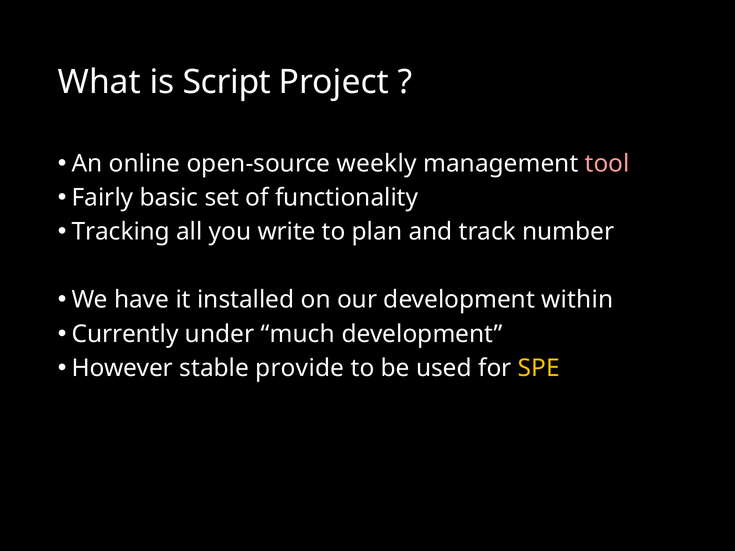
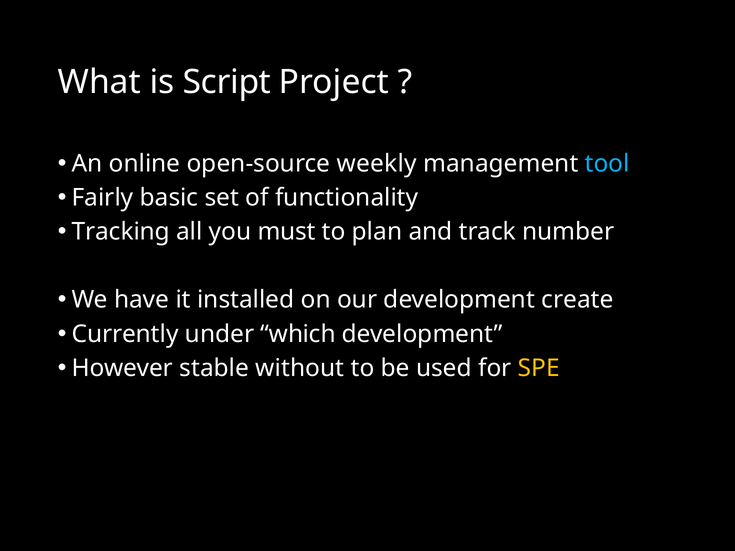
tool colour: pink -> light blue
write: write -> must
within: within -> create
much: much -> which
provide: provide -> without
